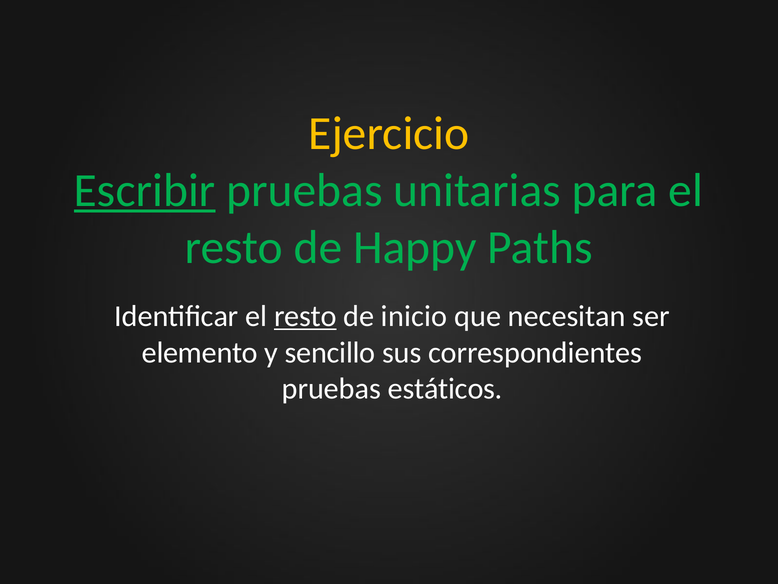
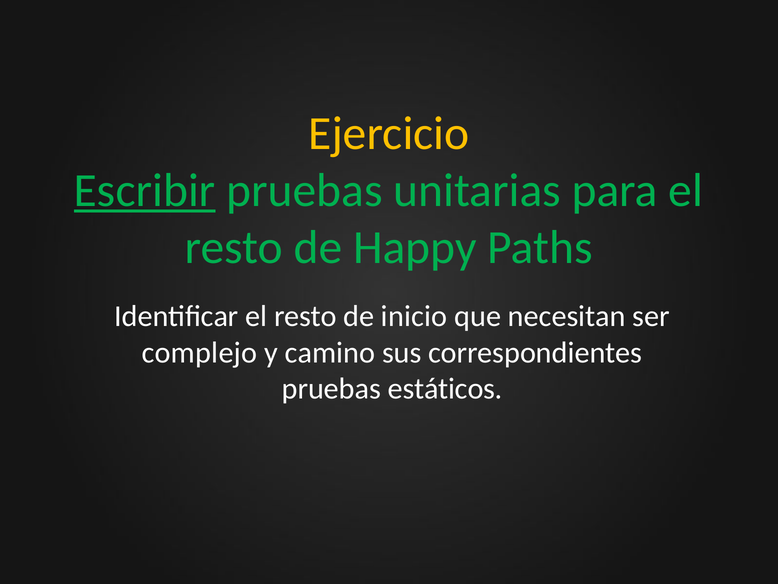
resto at (305, 316) underline: present -> none
elemento: elemento -> complejo
sencillo: sencillo -> camino
